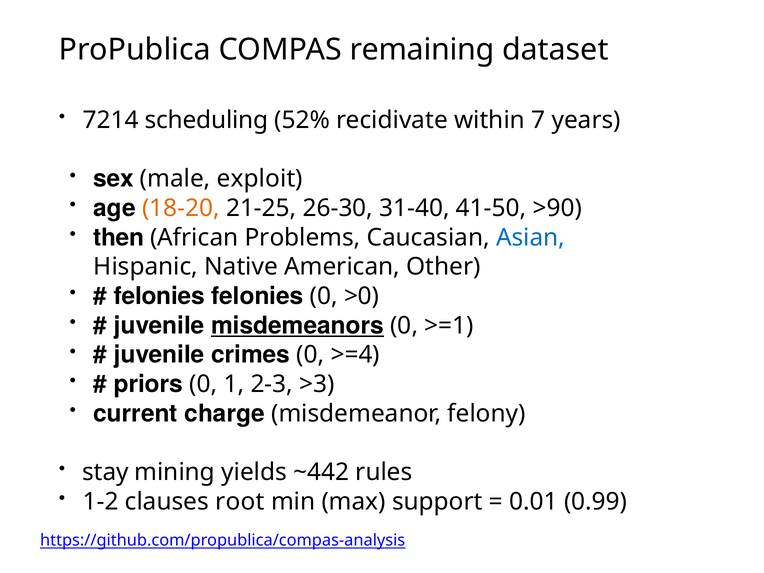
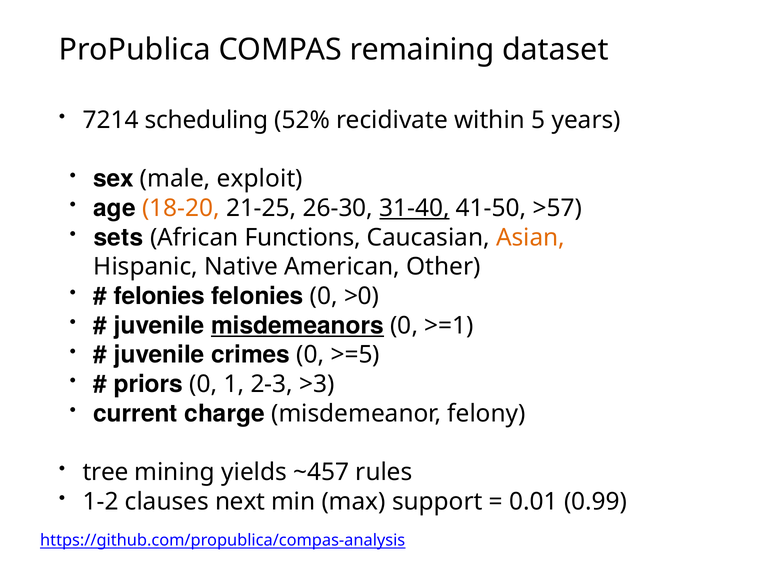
7: 7 -> 5
31-40 underline: none -> present
>90: >90 -> >57
then: then -> sets
Problems: Problems -> Functions
Asian colour: blue -> orange
>=4: >=4 -> >=5
stay: stay -> tree
~442: ~442 -> ~457
root: root -> next
